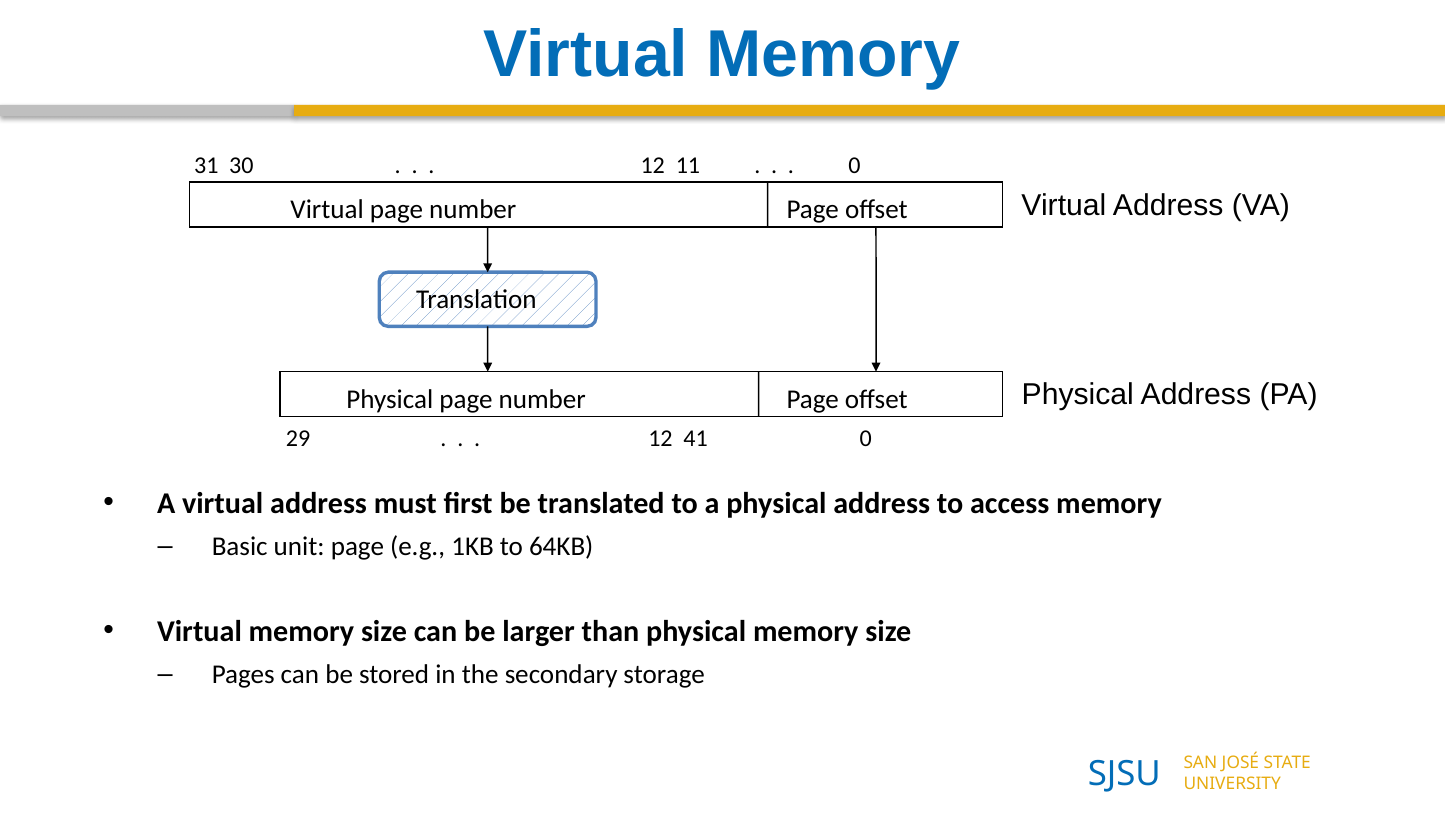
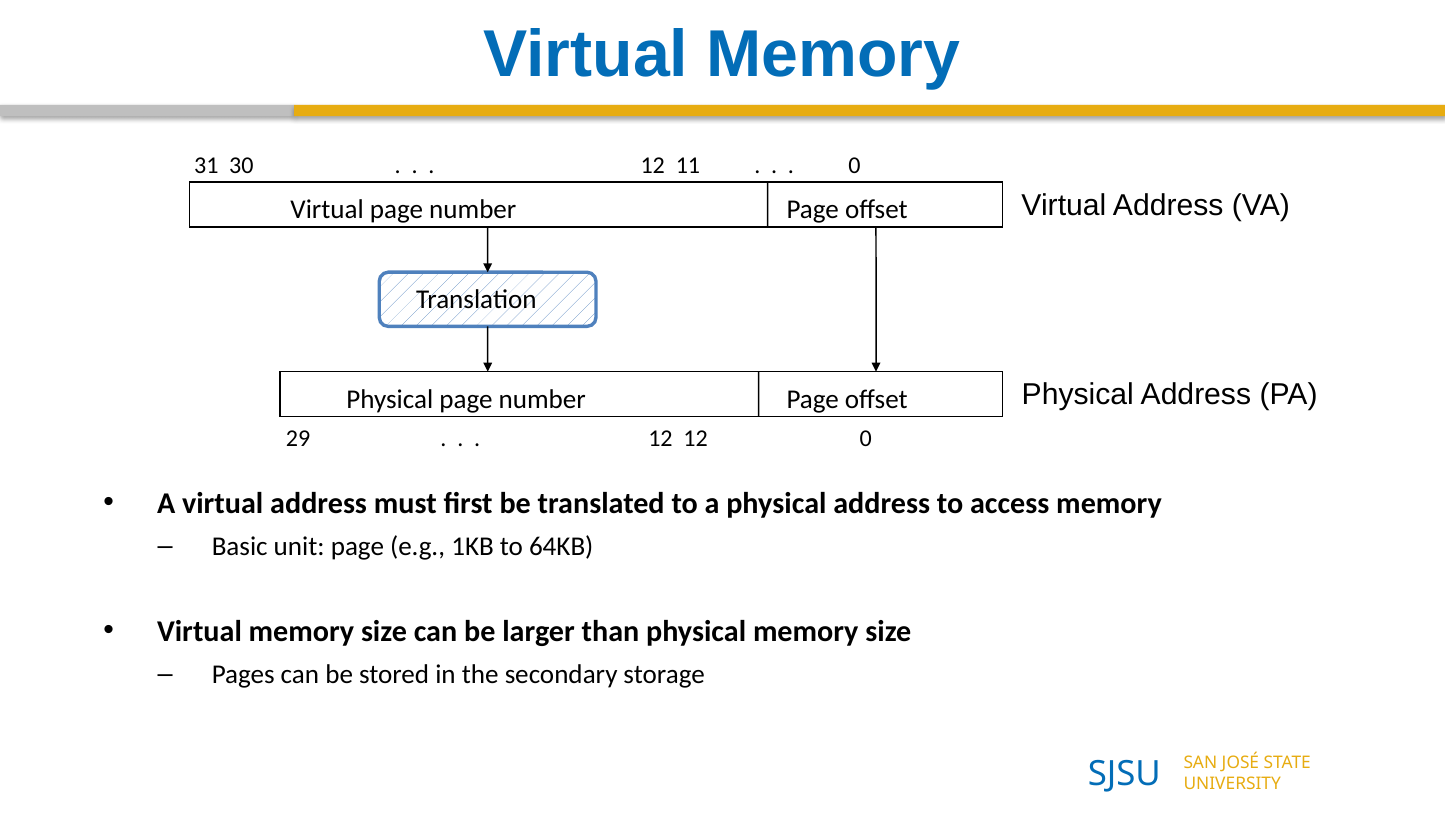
12 41: 41 -> 12
